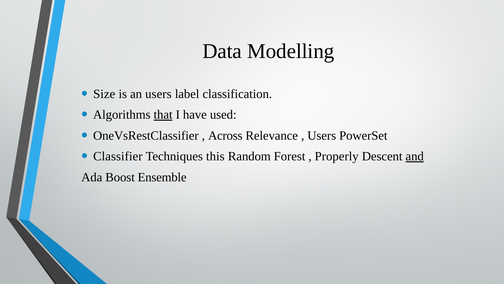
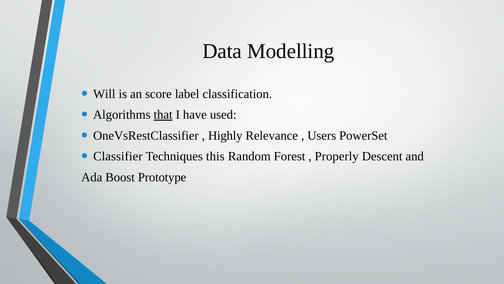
Size: Size -> Will
an users: users -> score
Across: Across -> Highly
and underline: present -> none
Ensemble: Ensemble -> Prototype
